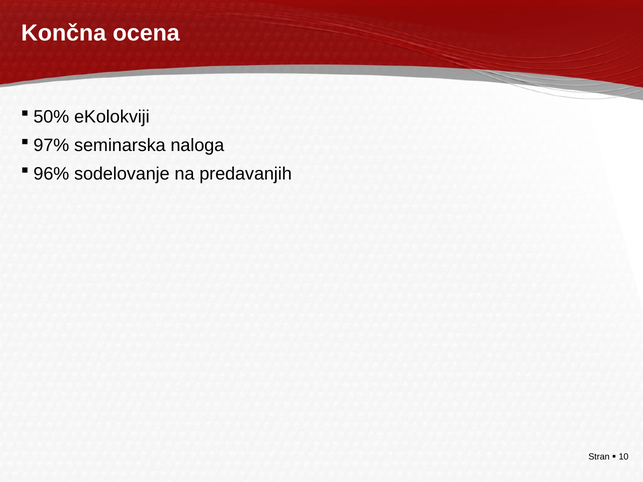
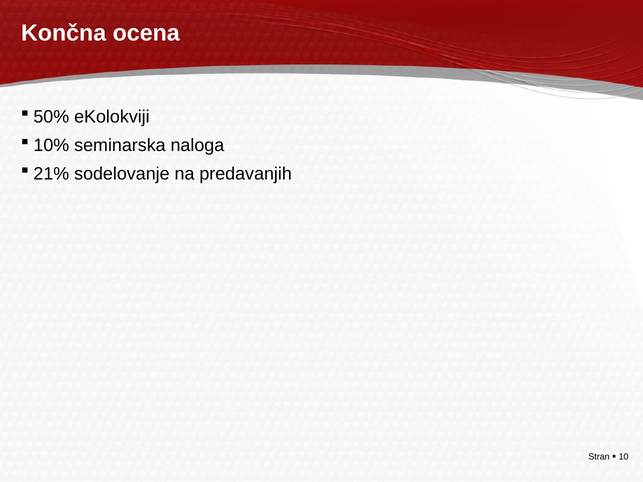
97%: 97% -> 10%
96%: 96% -> 21%
